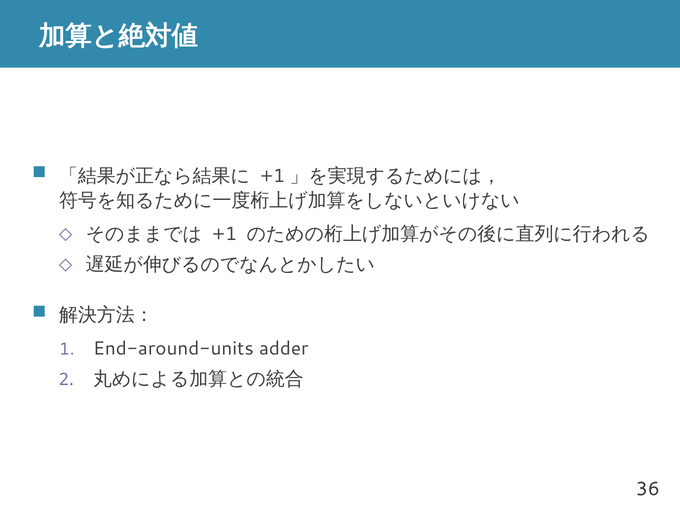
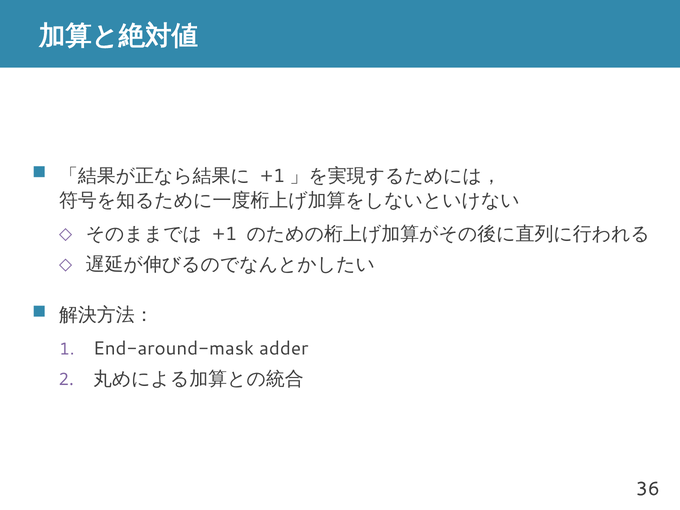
End-around-units: End-around-units -> End-around-mask
